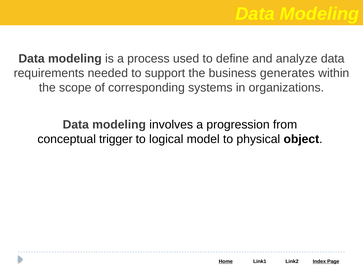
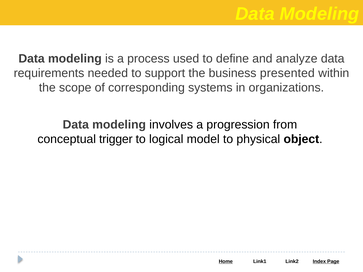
generates: generates -> presented
